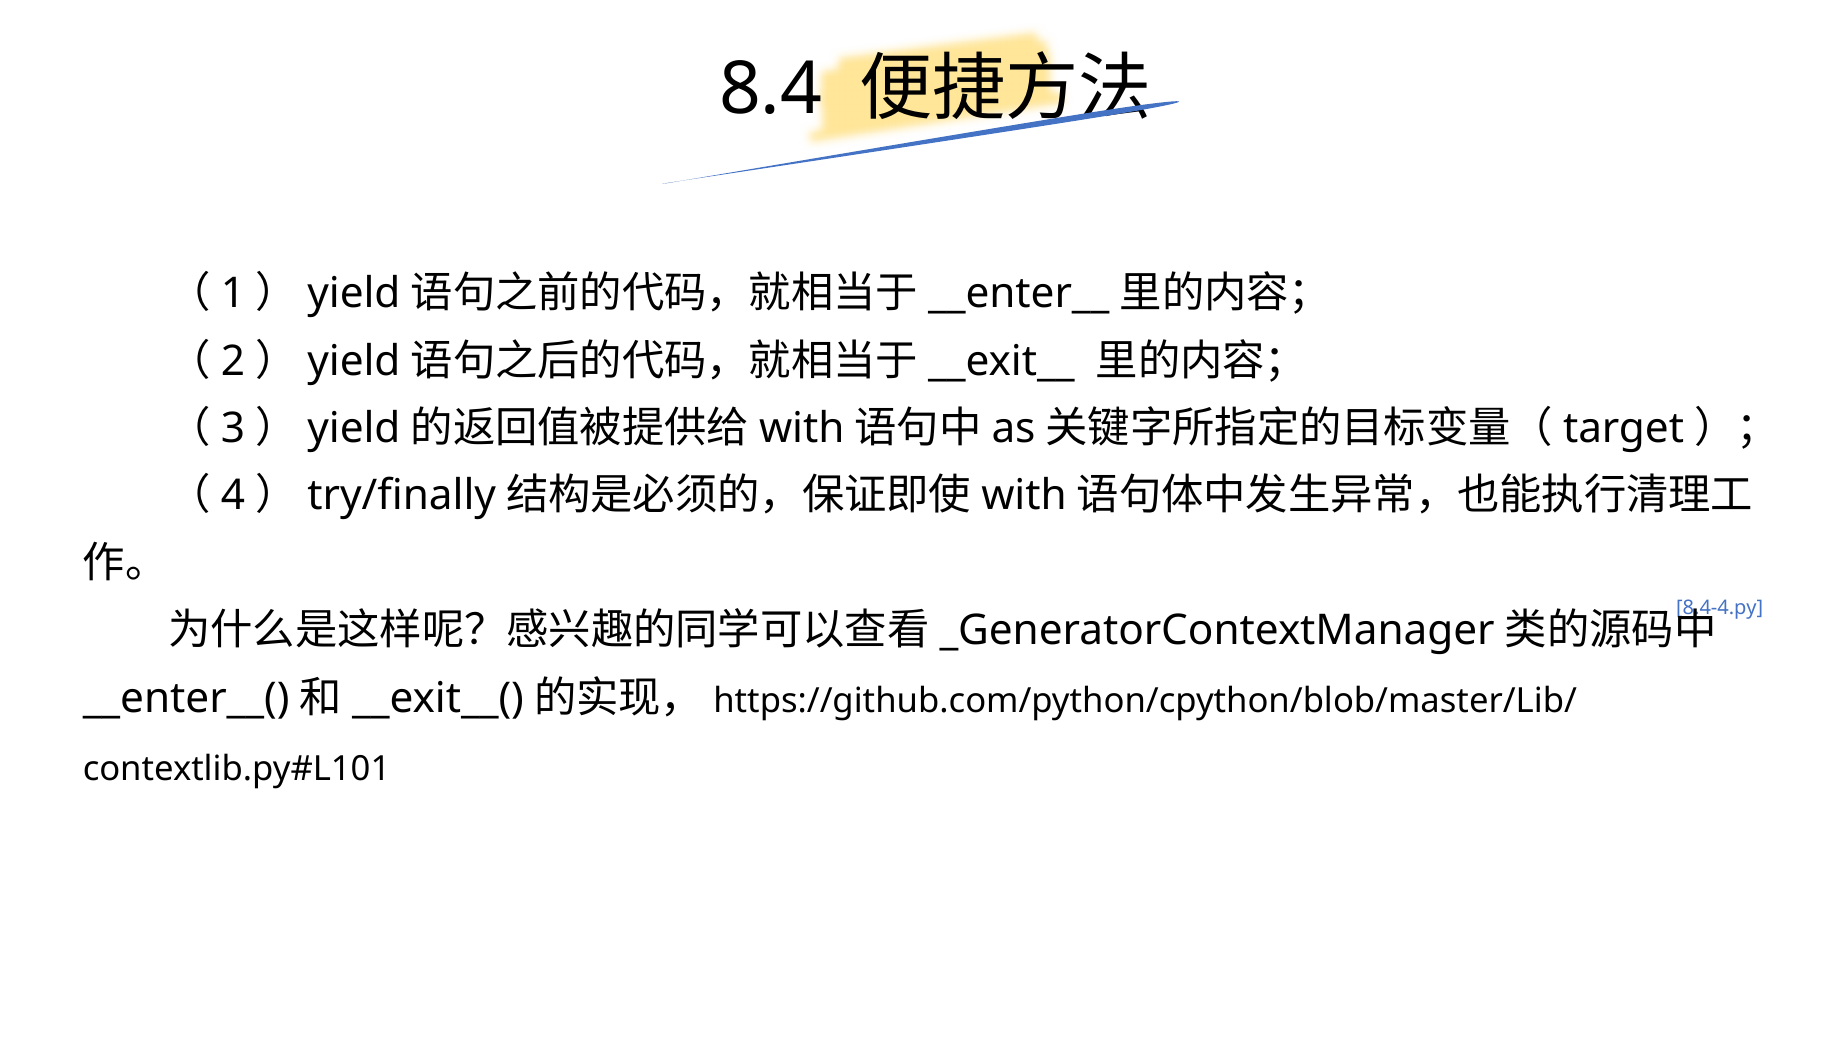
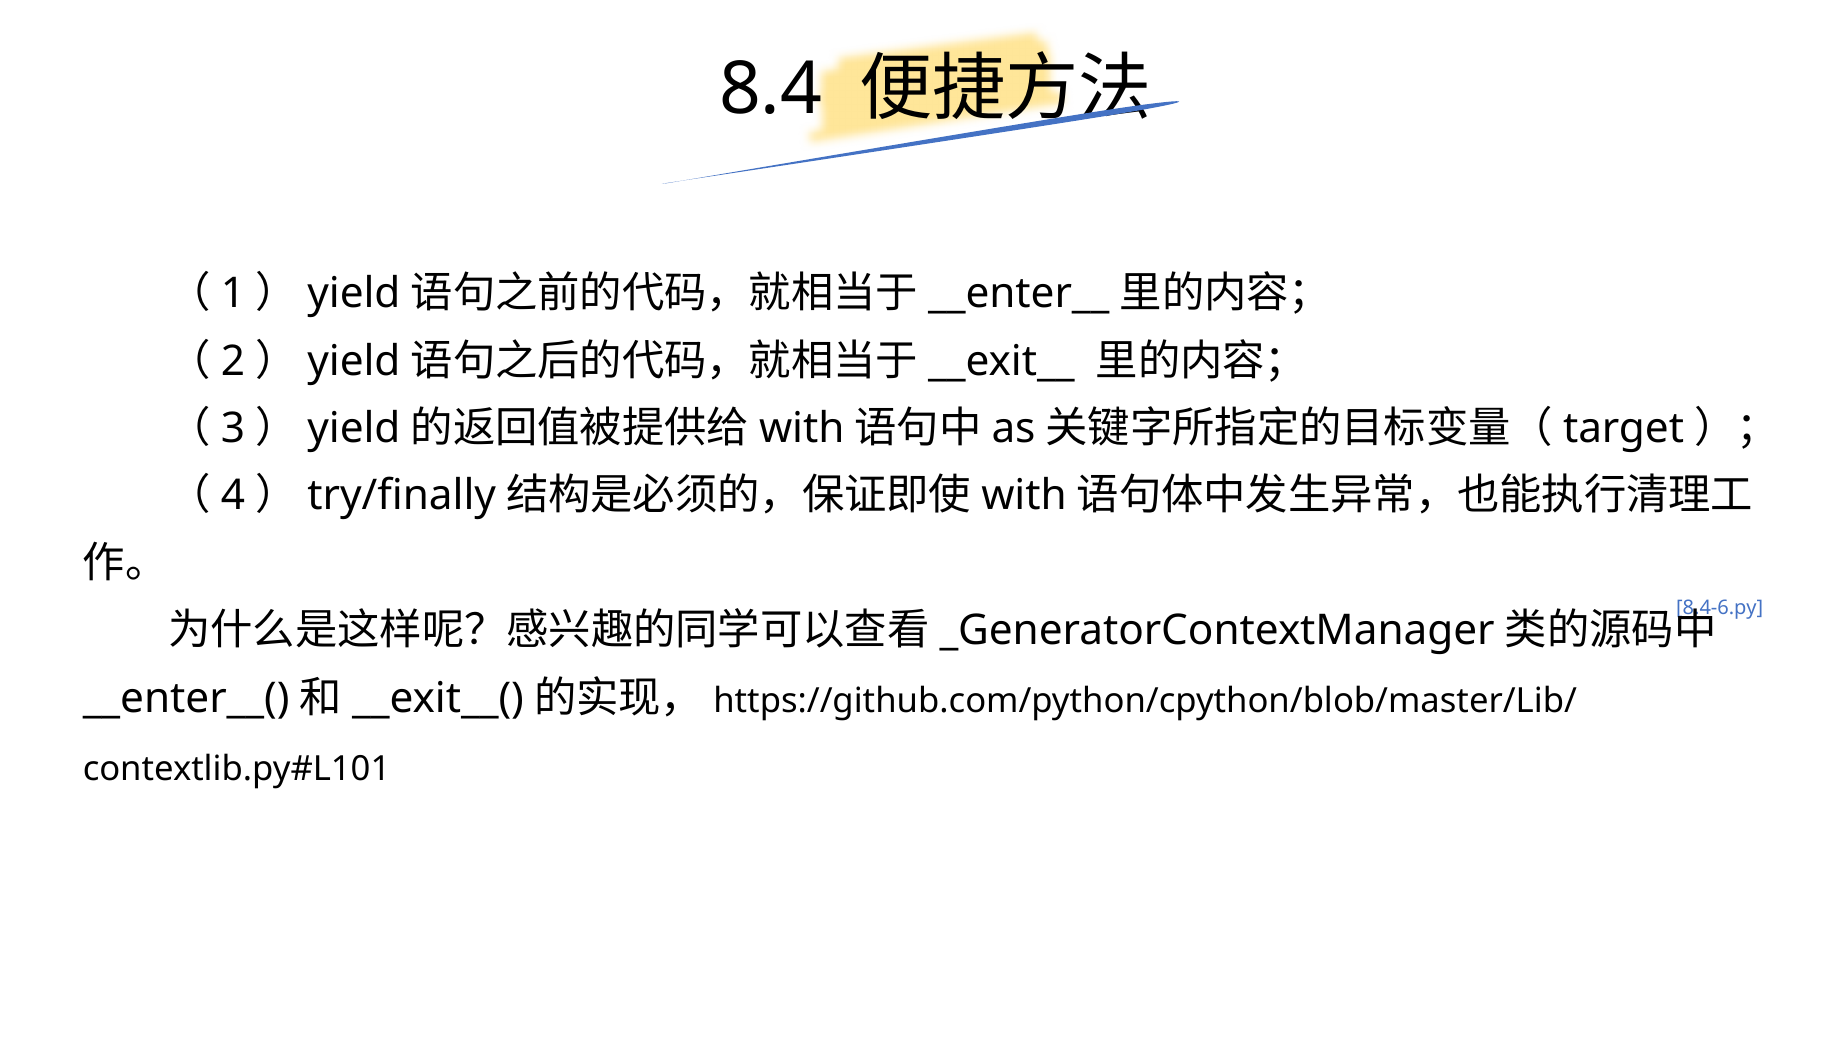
8.4-4.py: 8.4-4.py -> 8.4-6.py
